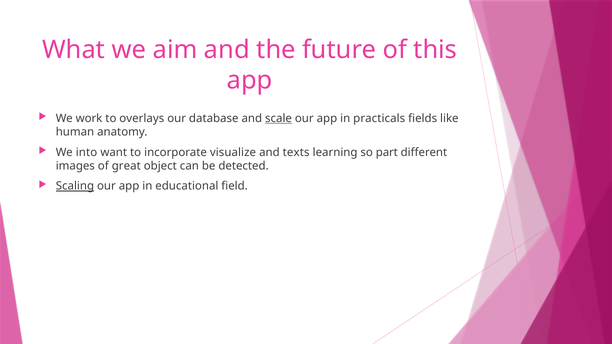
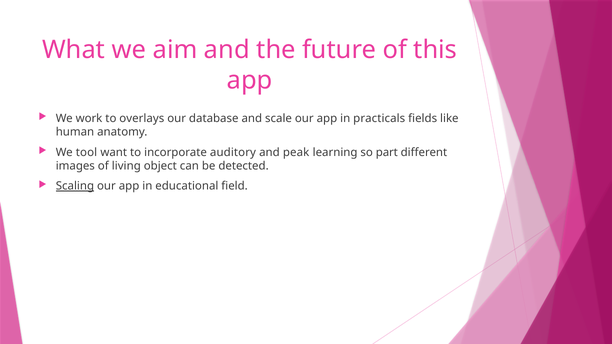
scale underline: present -> none
into: into -> tool
visualize: visualize -> auditory
texts: texts -> peak
great: great -> living
